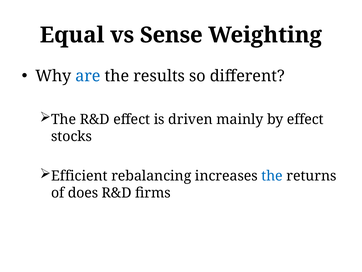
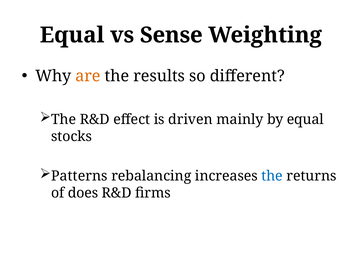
are colour: blue -> orange
by effect: effect -> equal
Efficient: Efficient -> Patterns
